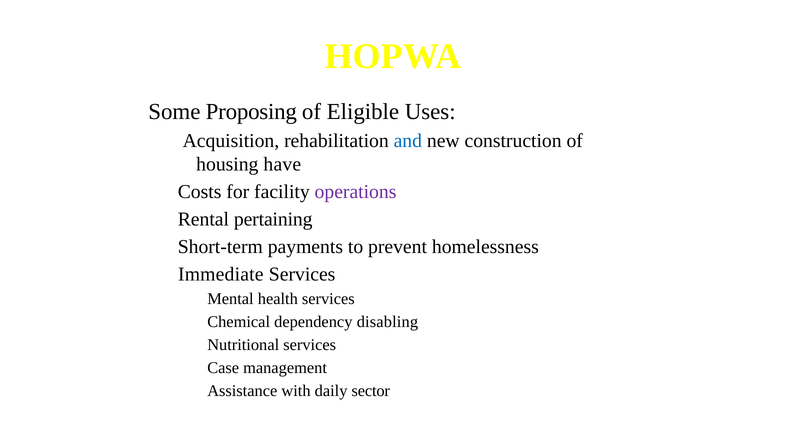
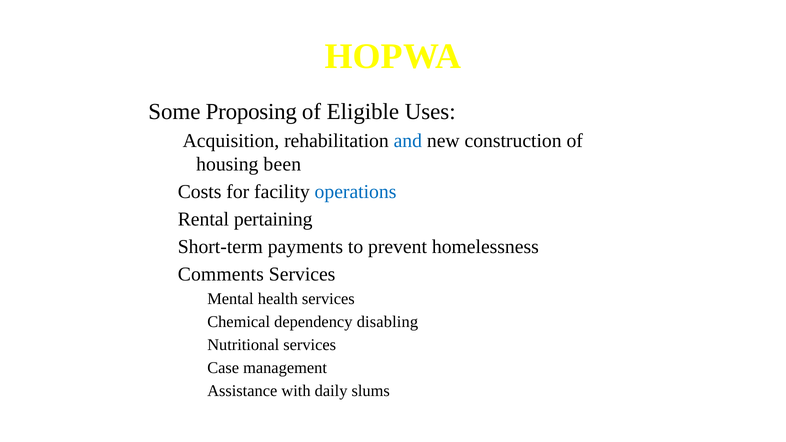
have: have -> been
operations colour: purple -> blue
Immediate: Immediate -> Comments
sector: sector -> slums
